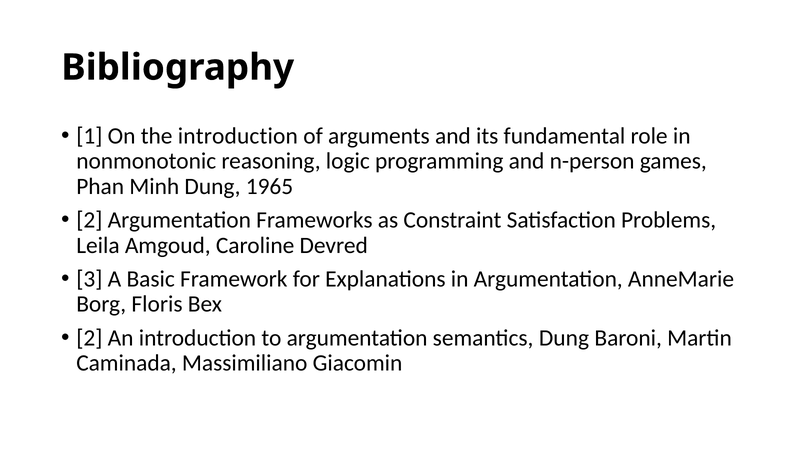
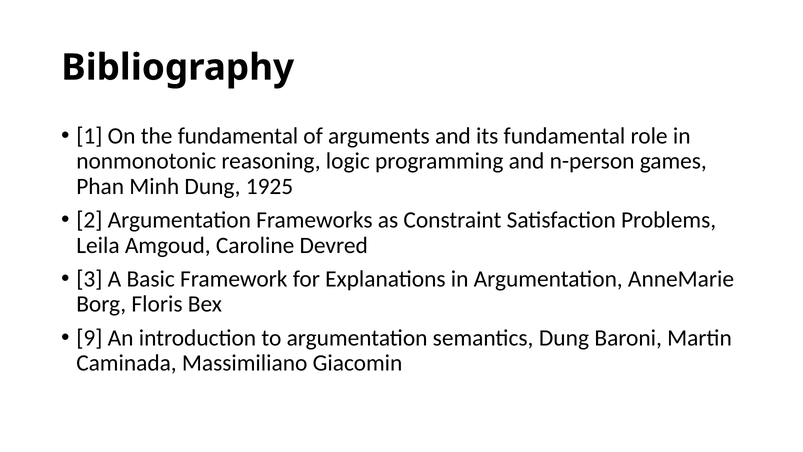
the introduction: introduction -> fundamental
1965: 1965 -> 1925
2 at (89, 338): 2 -> 9
